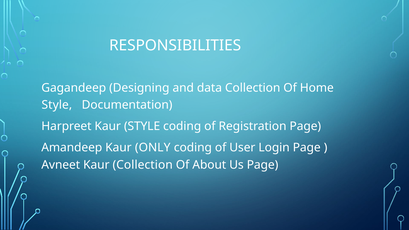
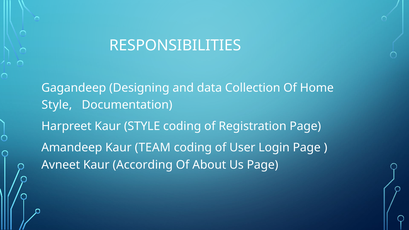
ONLY: ONLY -> TEAM
Kaur Collection: Collection -> According
